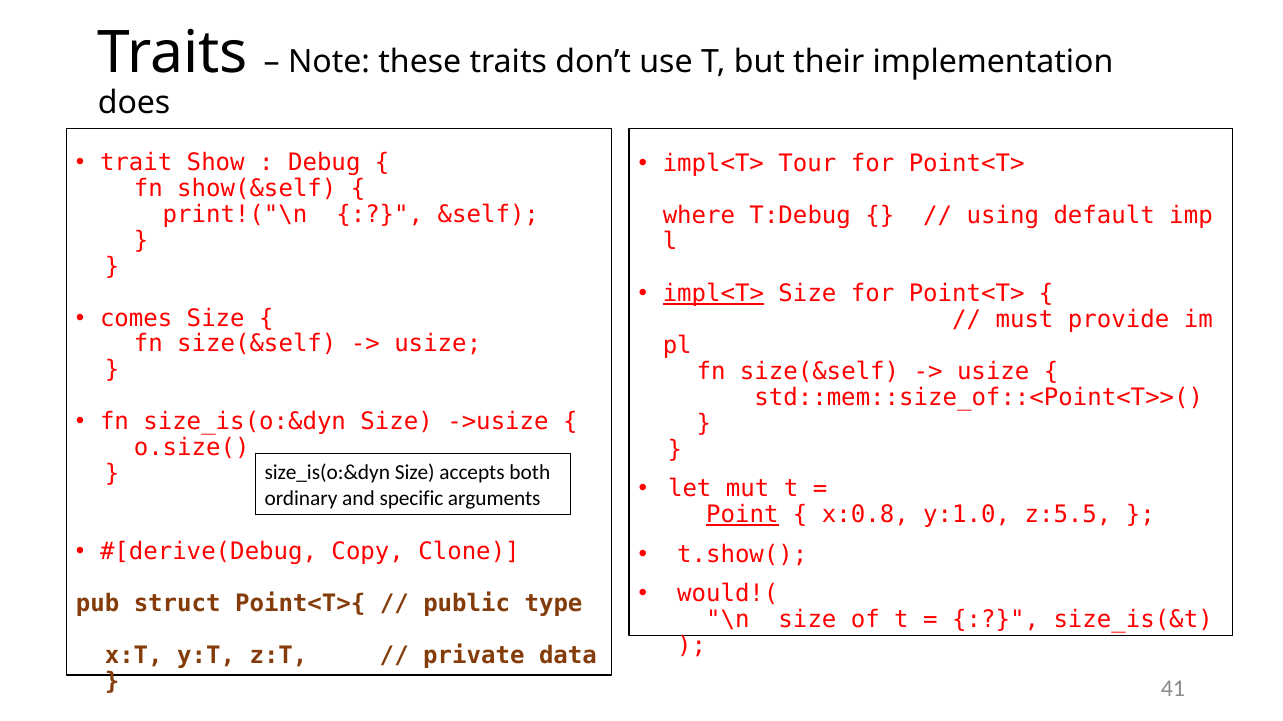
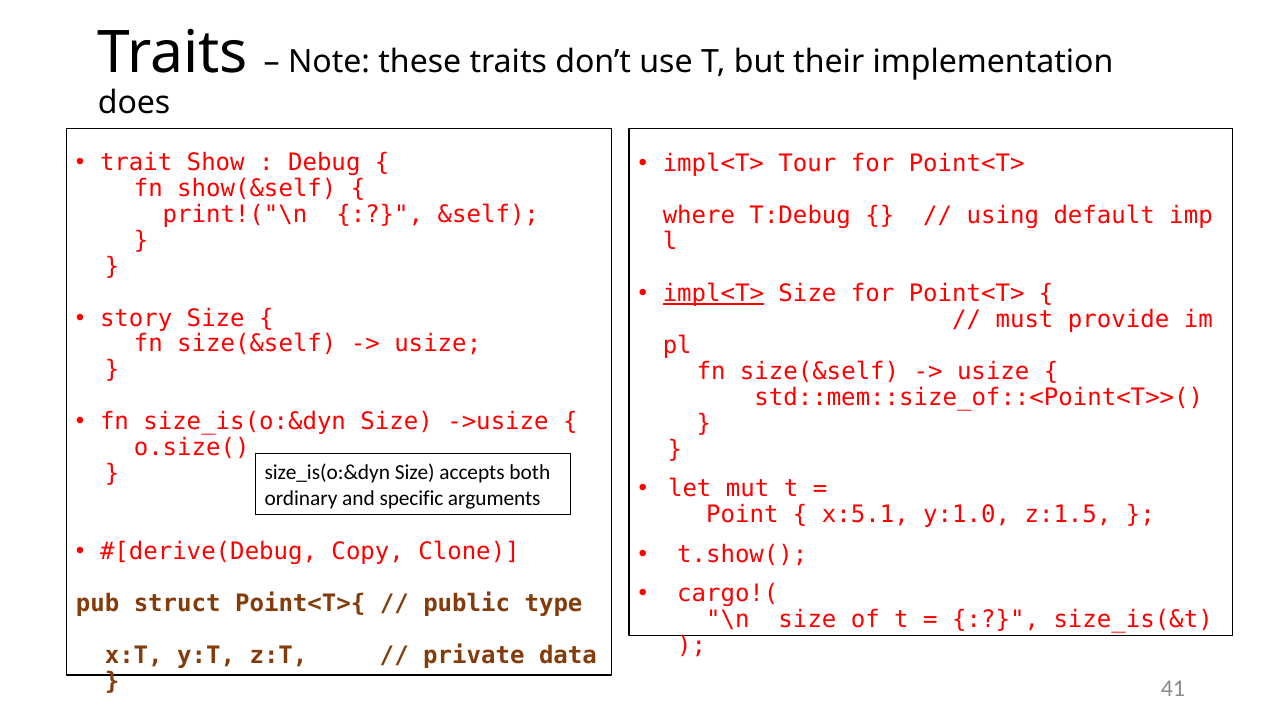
comes: comes -> story
Point underline: present -> none
x:0.8: x:0.8 -> x:5.1
z:5.5: z:5.5 -> z:1.5
would!(: would!( -> cargo!(
